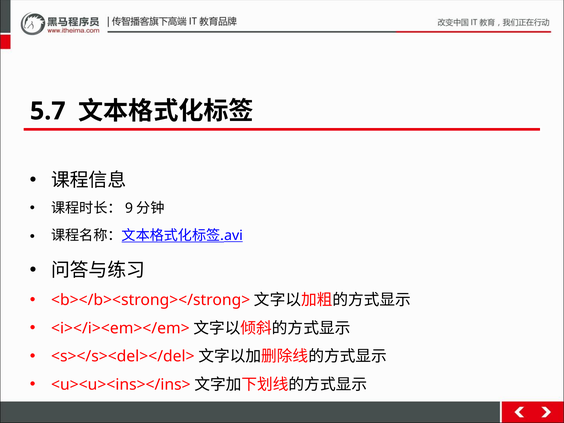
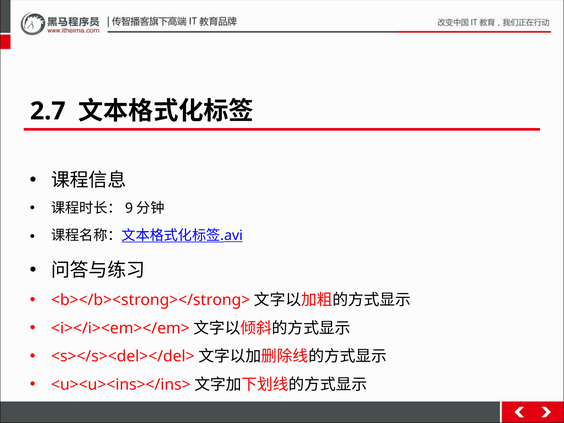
5.7: 5.7 -> 2.7
